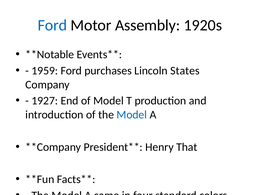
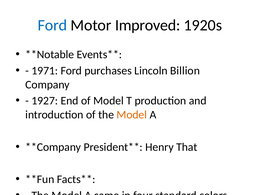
Assembly: Assembly -> Improved
1959: 1959 -> 1971
States: States -> Billion
Model at (132, 115) colour: blue -> orange
